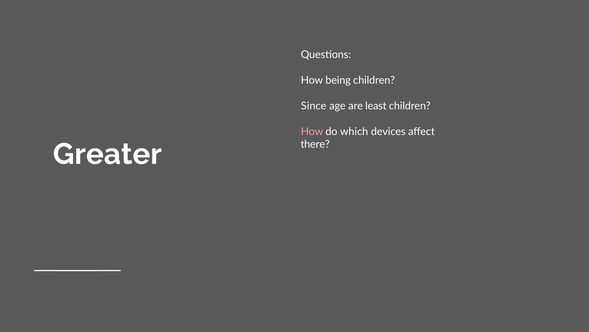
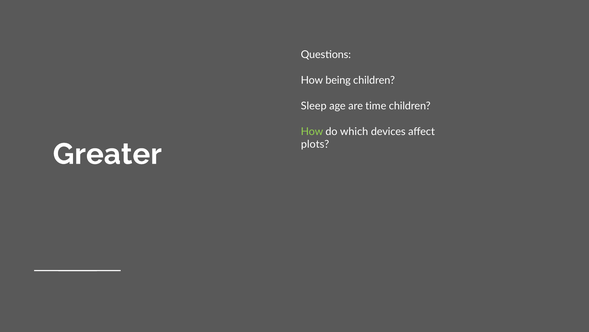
Since: Since -> Sleep
least: least -> time
How at (312, 131) colour: pink -> light green
there: there -> plots
